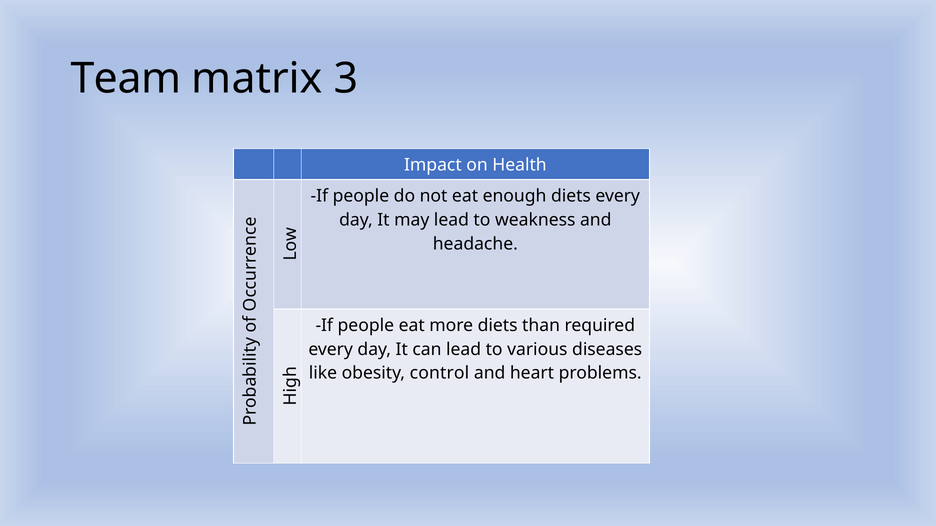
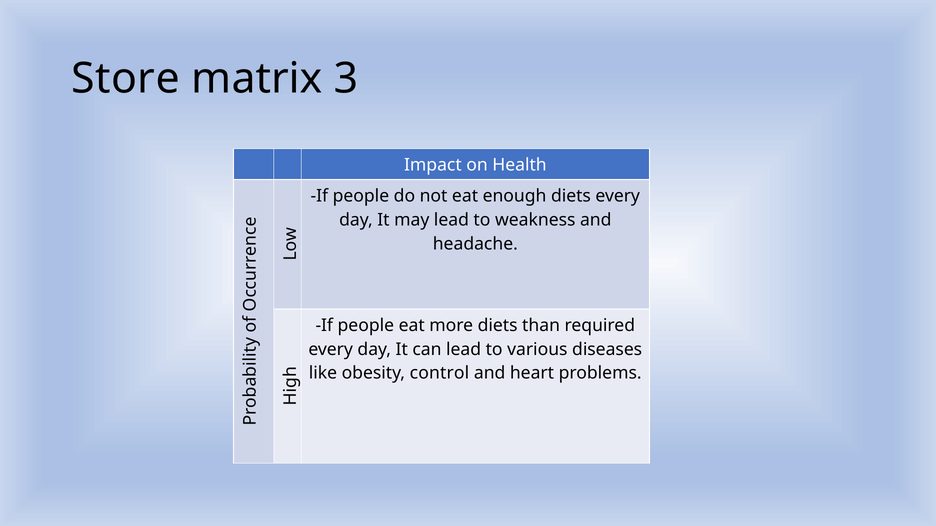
Team: Team -> Store
